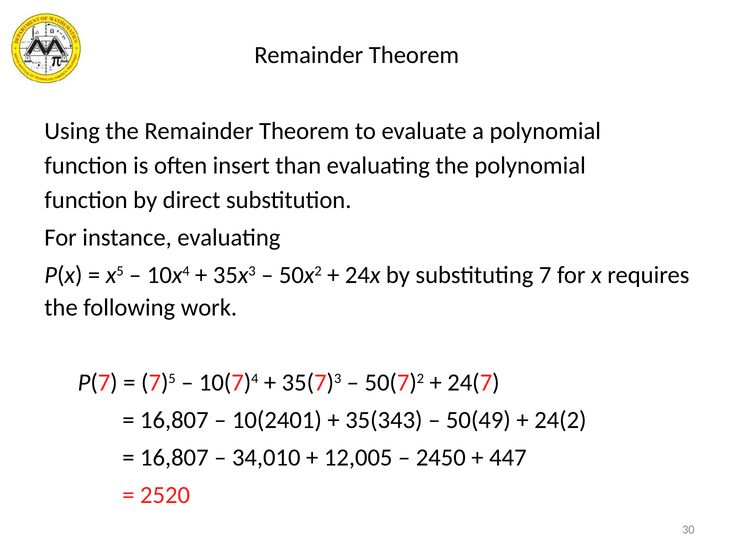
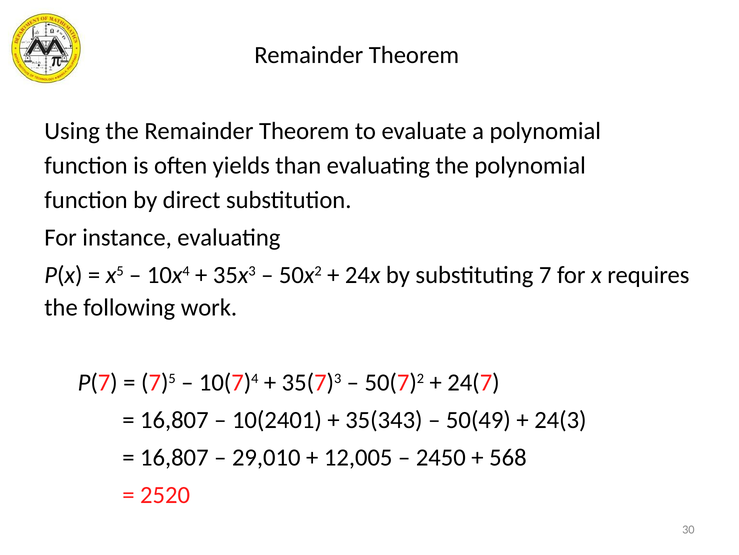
insert: insert -> yields
24(2: 24(2 -> 24(3
34,010: 34,010 -> 29,010
447: 447 -> 568
